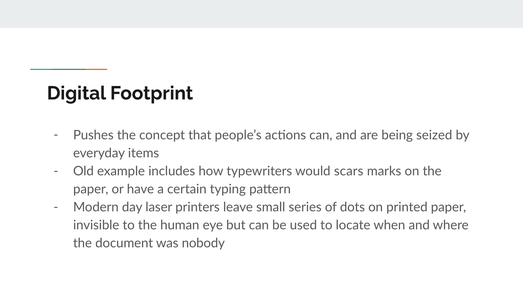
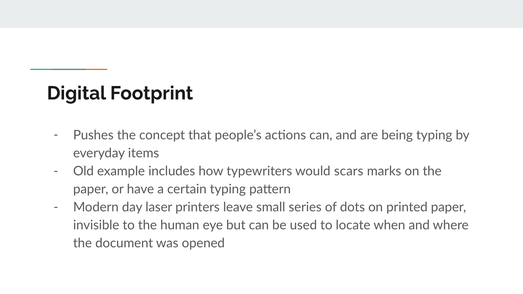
being seized: seized -> typing
nobody: nobody -> opened
